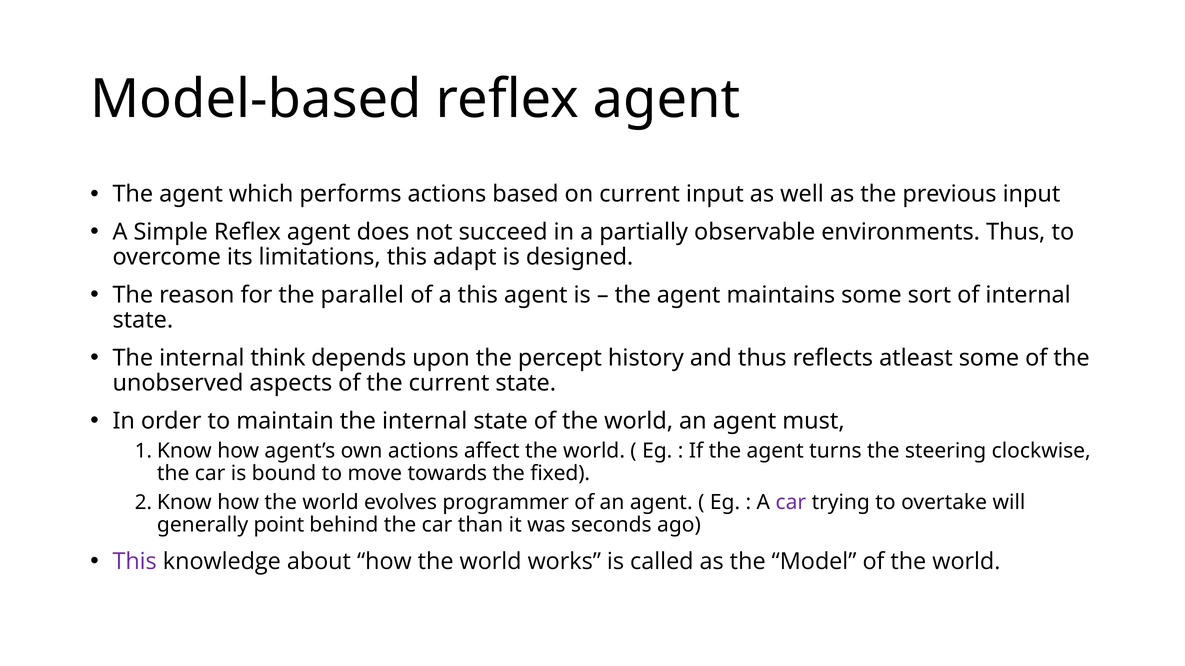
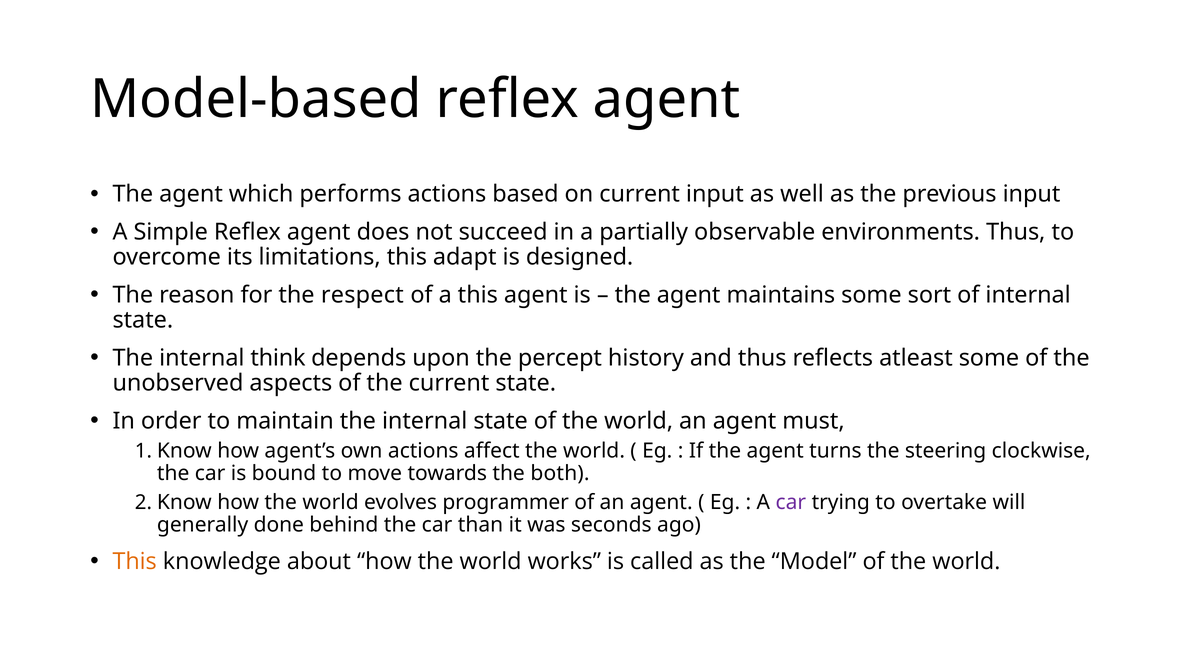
parallel: parallel -> respect
fixed: fixed -> both
point: point -> done
This at (135, 562) colour: purple -> orange
